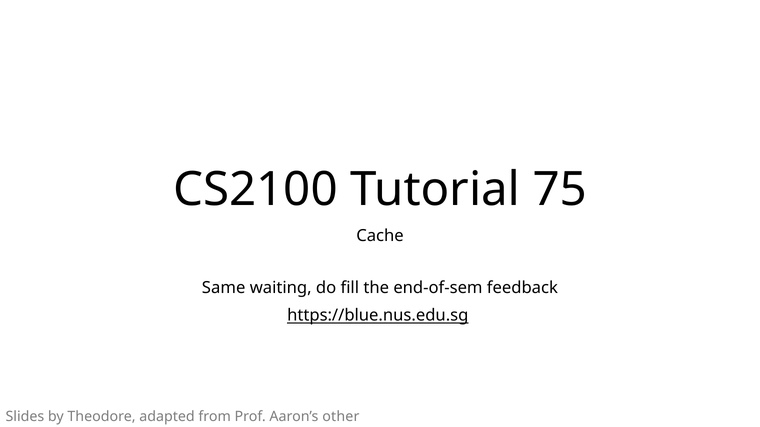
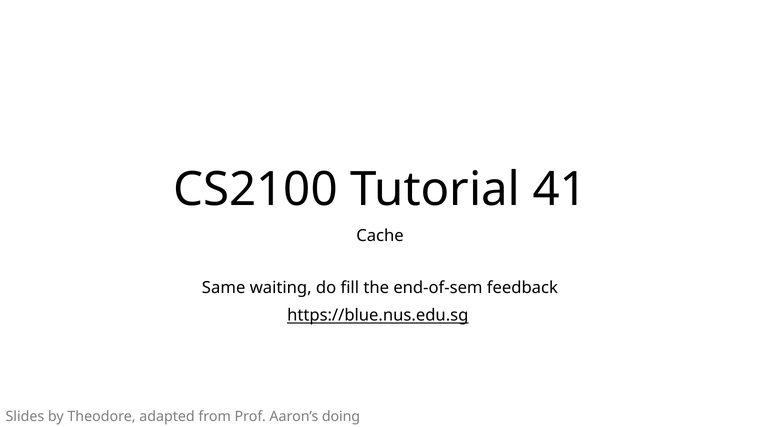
75: 75 -> 41
other: other -> doing
